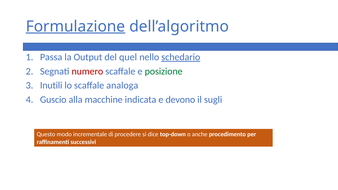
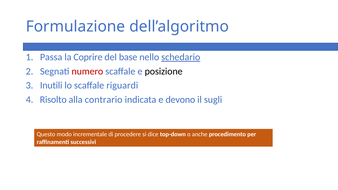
Formulazione underline: present -> none
Output: Output -> Coprire
quel: quel -> base
posizione colour: green -> black
analoga: analoga -> riguardi
Guscio: Guscio -> Risolto
macchine: macchine -> contrario
